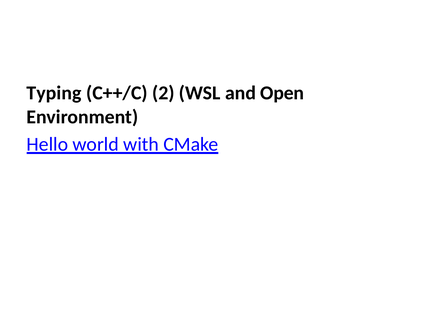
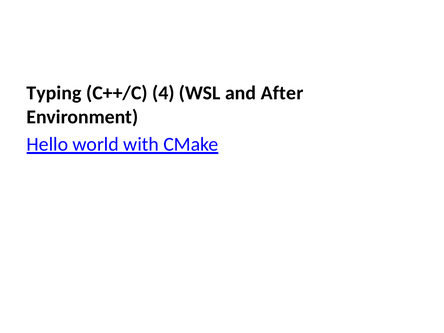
2: 2 -> 4
Open: Open -> After
